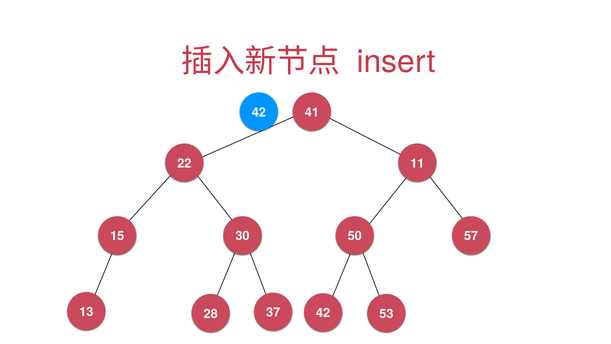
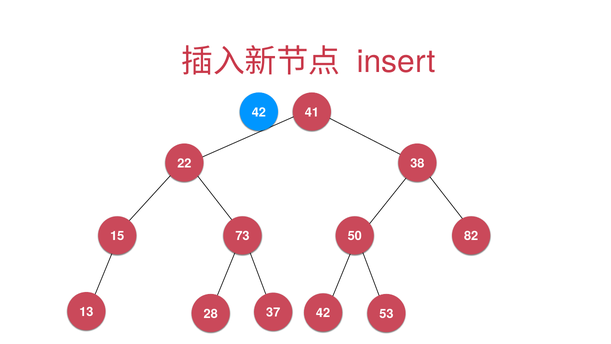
11: 11 -> 38
30: 30 -> 73
57: 57 -> 82
